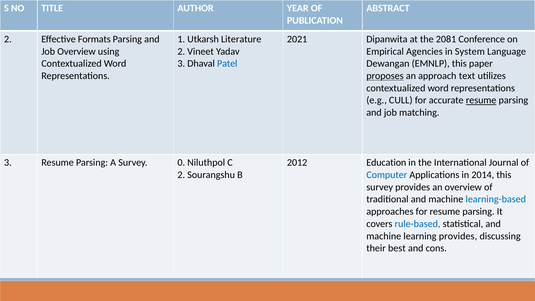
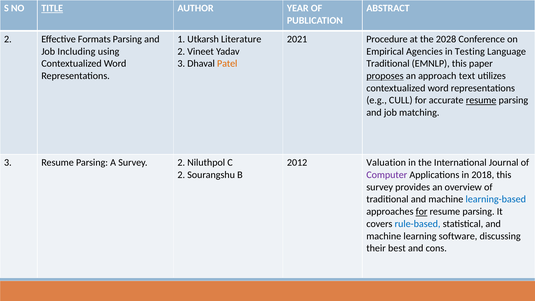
TITLE underline: none -> present
Dipanwita: Dipanwita -> Procedure
2081: 2081 -> 2028
Job Overview: Overview -> Including
System: System -> Testing
Patel colour: blue -> orange
Dewangan at (388, 64): Dewangan -> Traditional
Survey 0: 0 -> 2
Education: Education -> Valuation
Computer colour: blue -> purple
2014: 2014 -> 2018
for at (422, 212) underline: none -> present
learning provides: provides -> software
